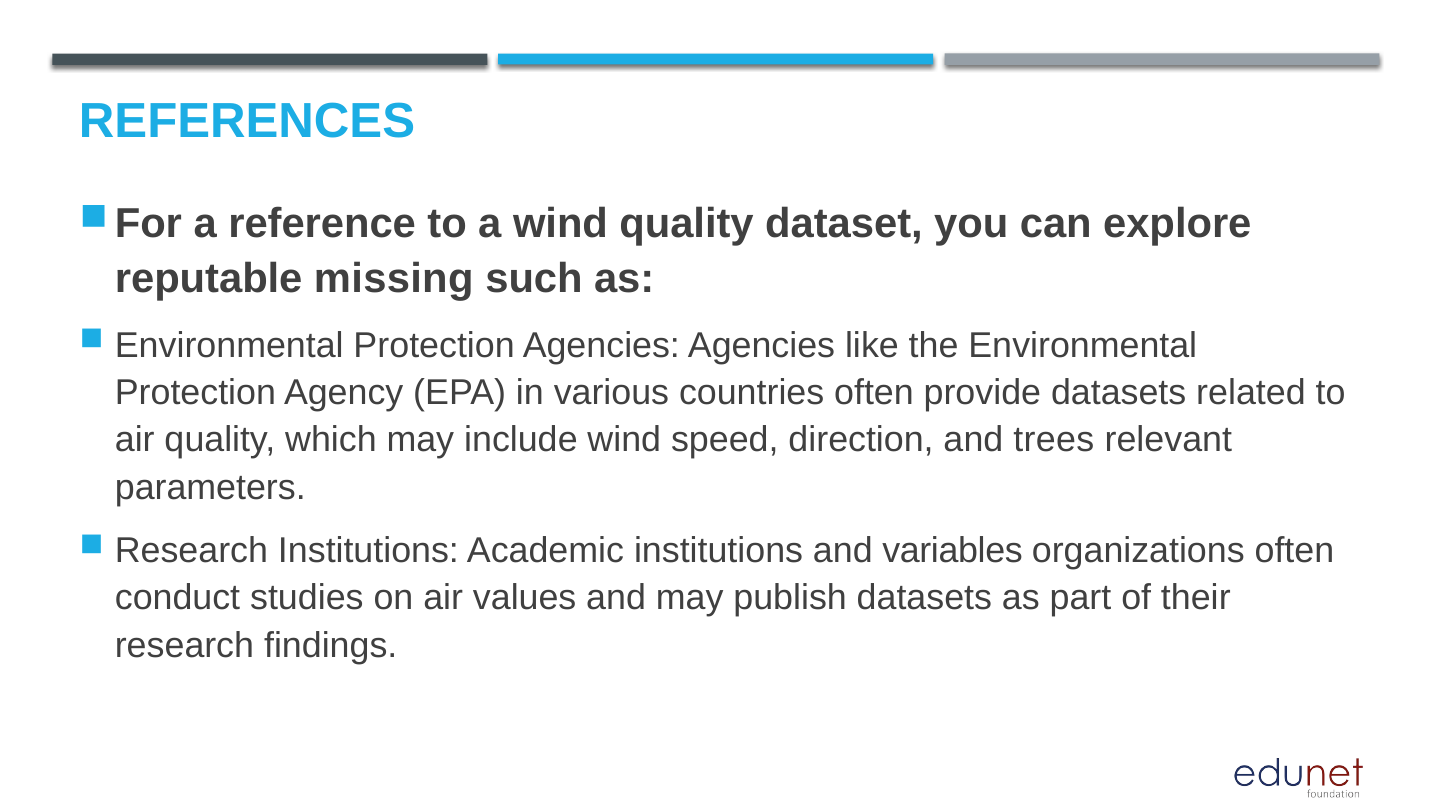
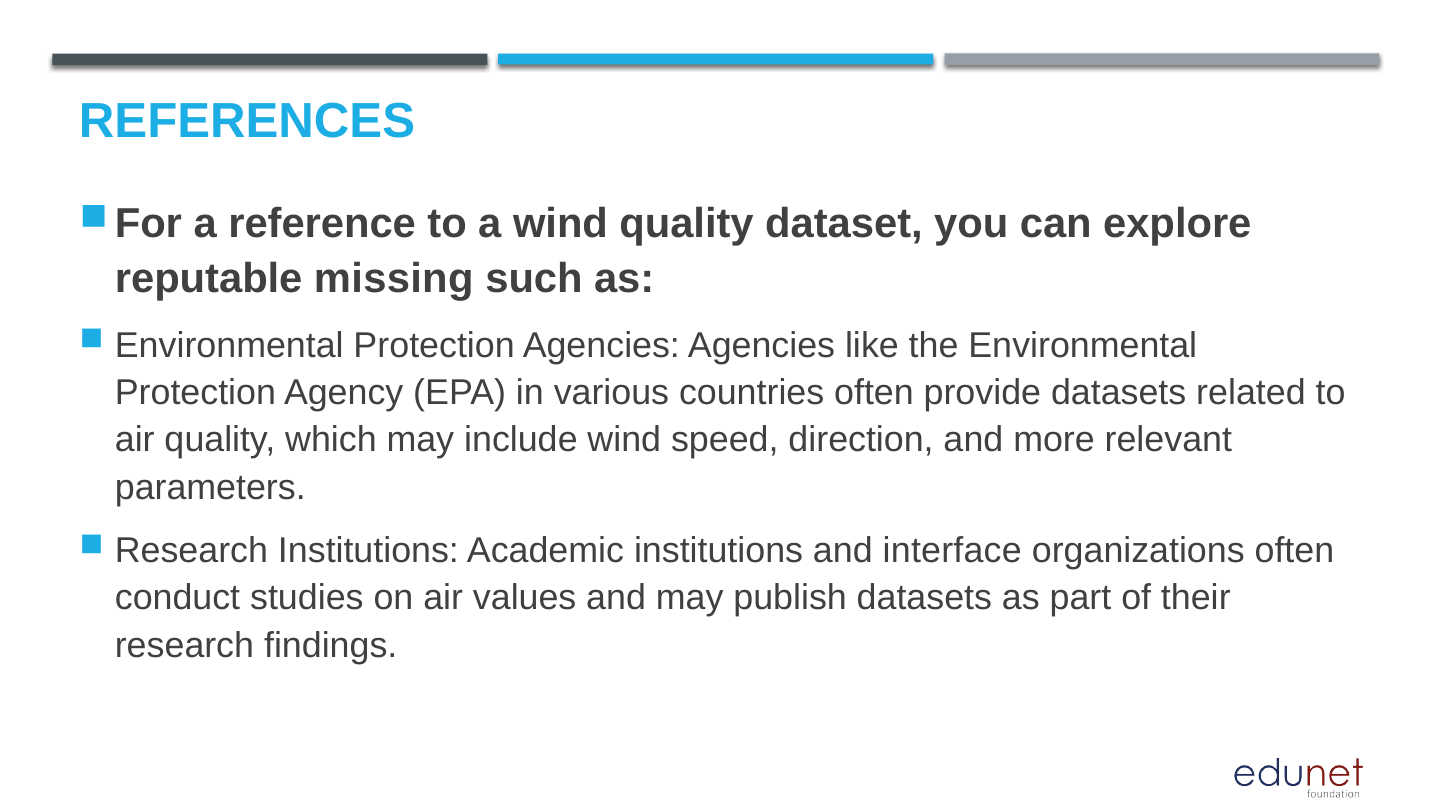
trees: trees -> more
variables: variables -> interface
